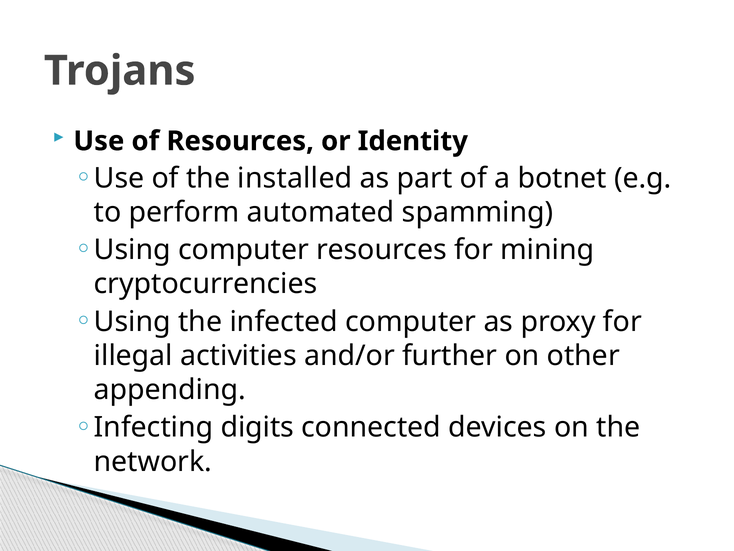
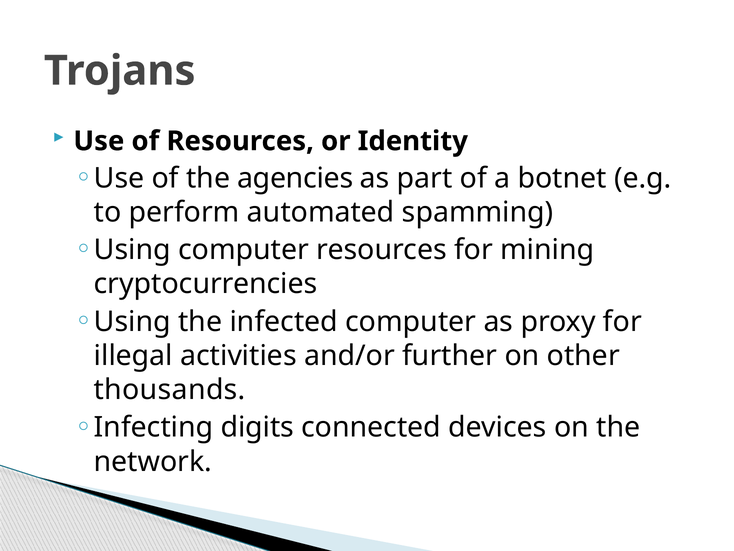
installed: installed -> agencies
appending: appending -> thousands
